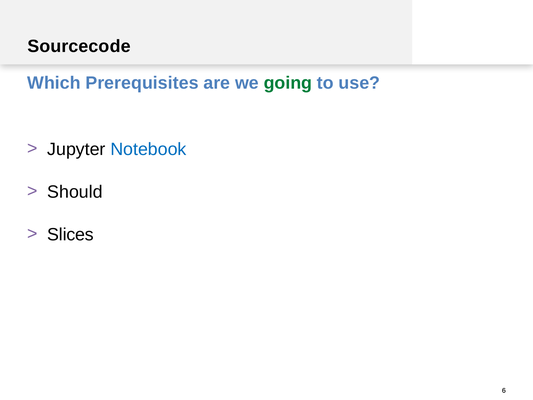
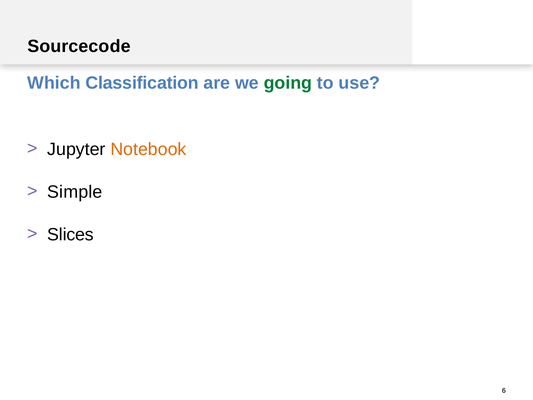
Prerequisites: Prerequisites -> Classification
Notebook colour: blue -> orange
Should: Should -> Simple
